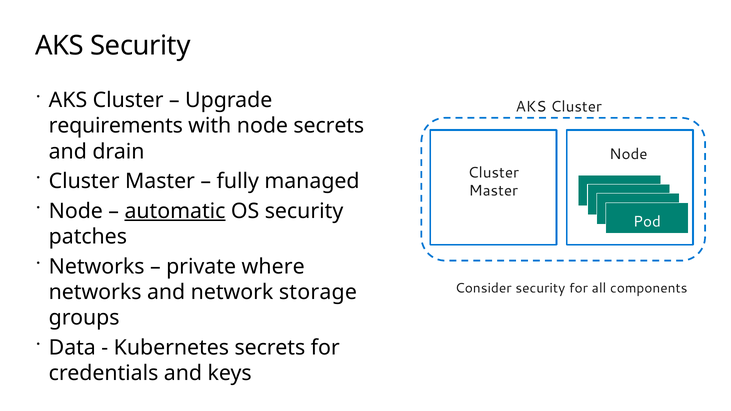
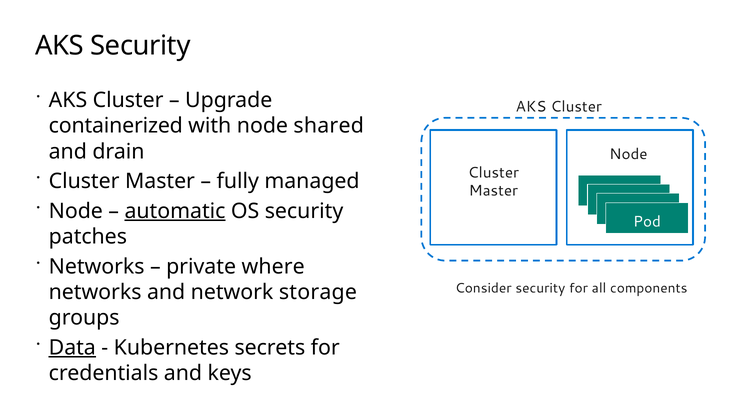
requirements: requirements -> containerized
node secrets: secrets -> shared
Data underline: none -> present
